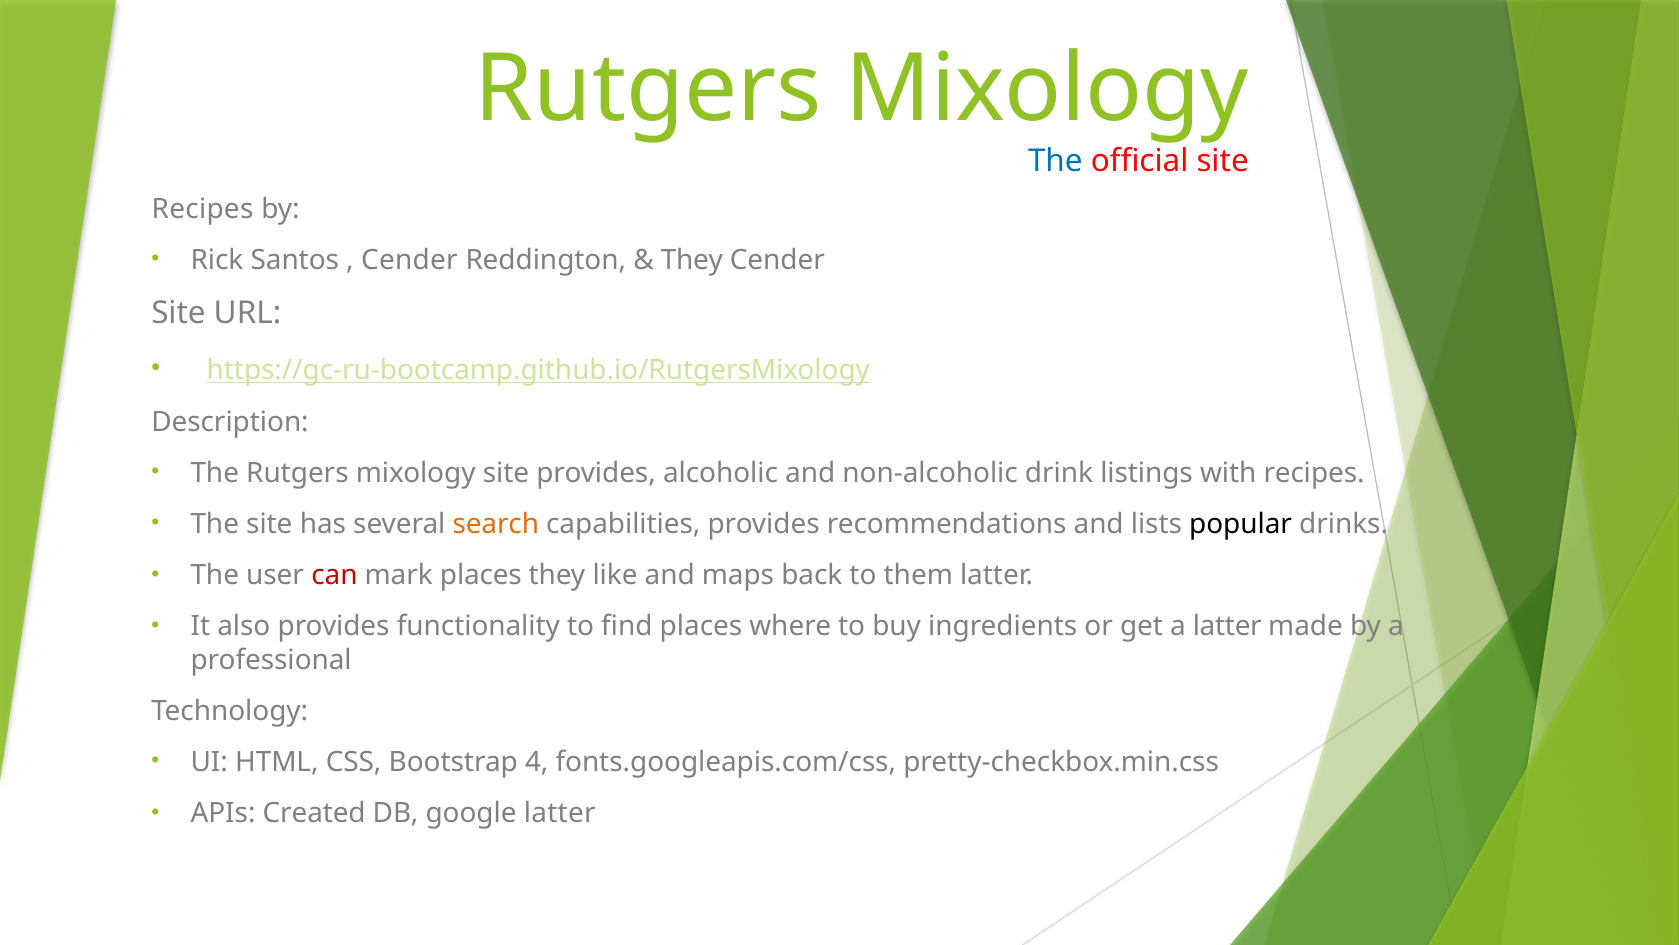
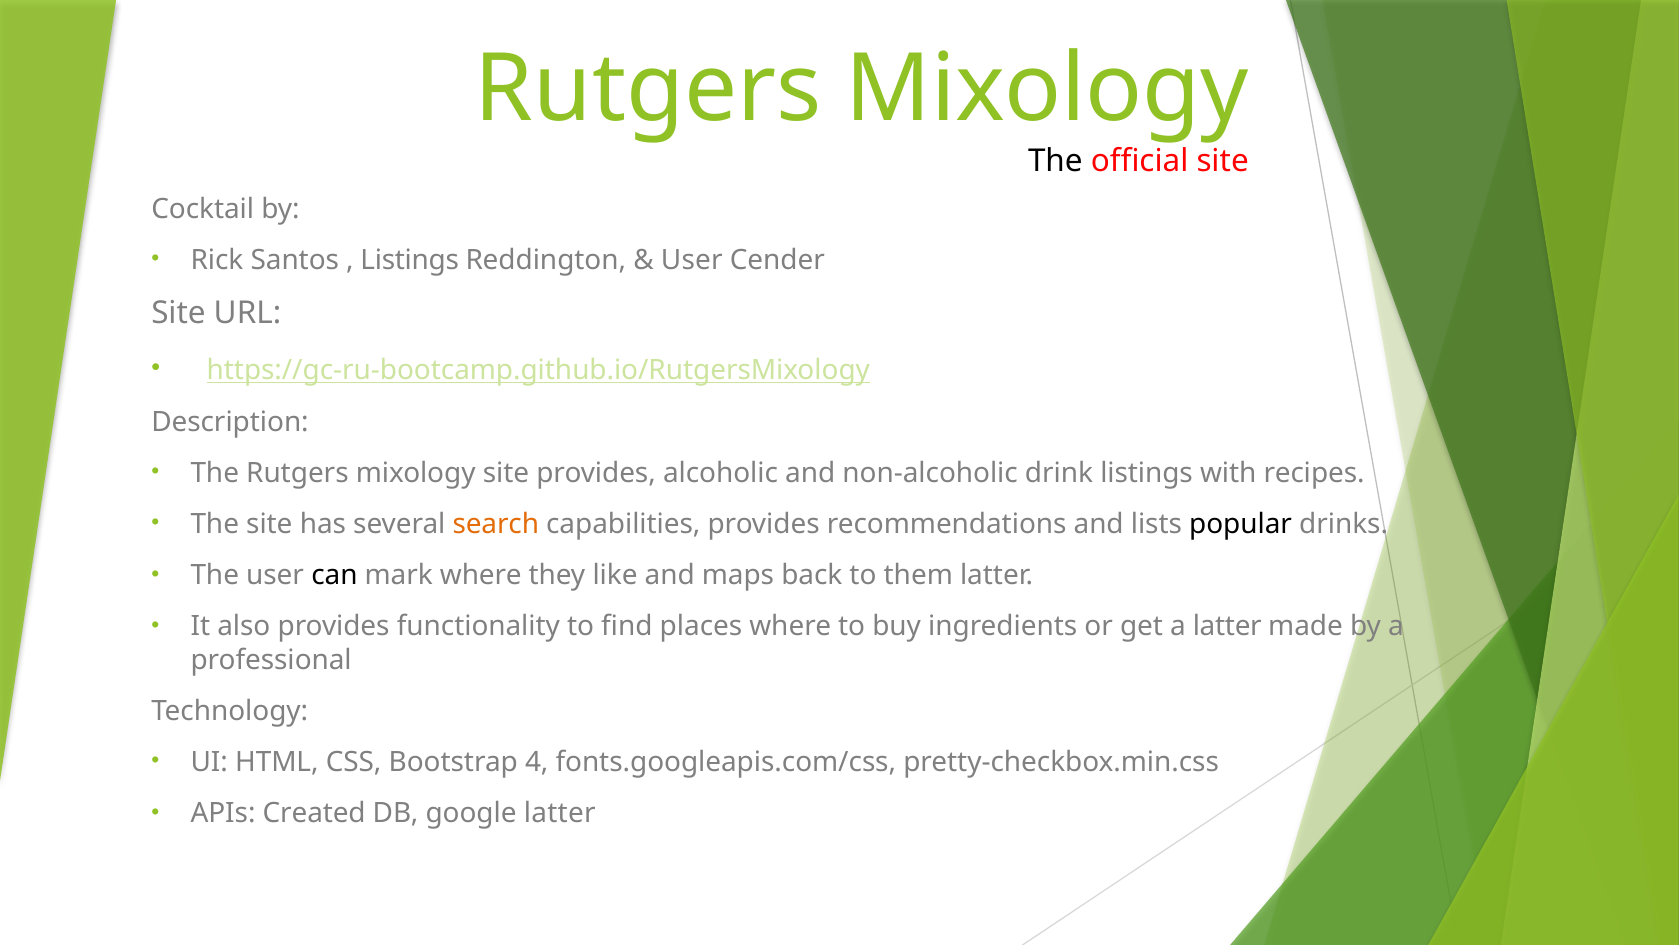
The at (1055, 161) colour: blue -> black
Recipes at (203, 209): Recipes -> Cocktail
Cender at (409, 260): Cender -> Listings
They at (692, 260): They -> User
can colour: red -> black
mark places: places -> where
